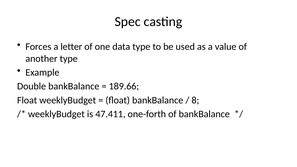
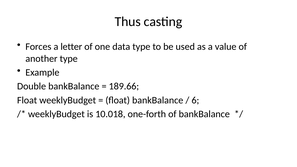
Spec: Spec -> Thus
8: 8 -> 6
47.411: 47.411 -> 10.018
